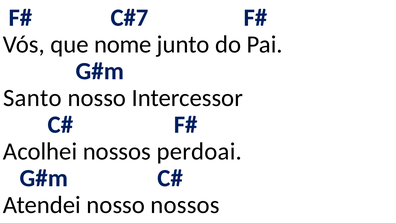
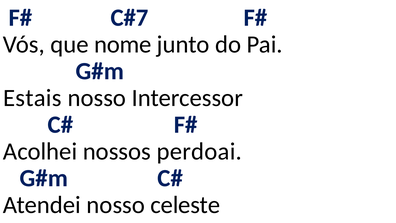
Santo: Santo -> Estais
nosso nossos: nossos -> celeste
